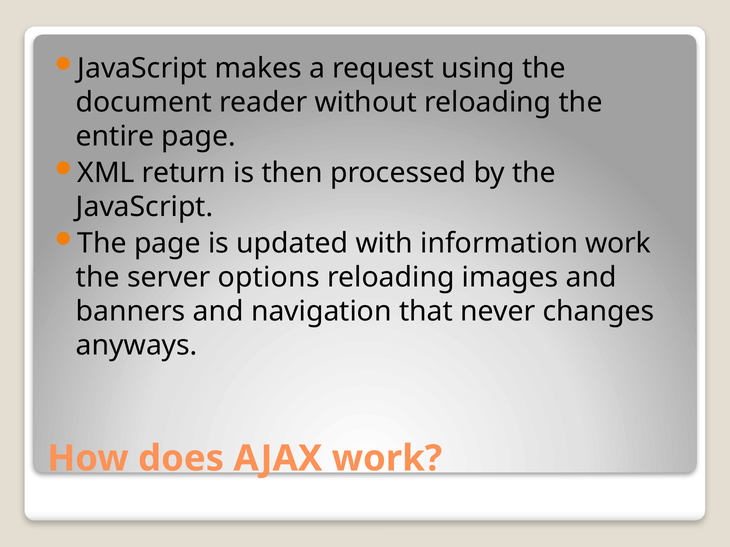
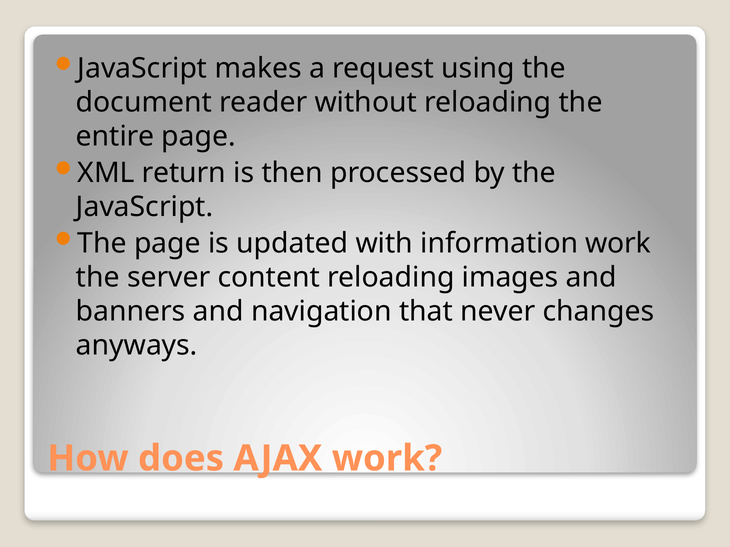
options: options -> content
